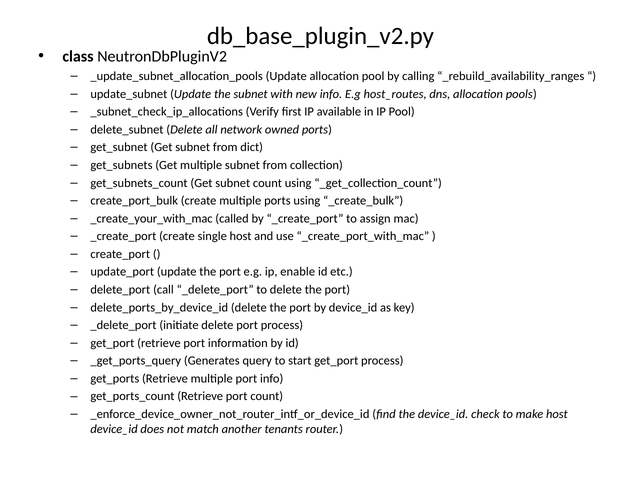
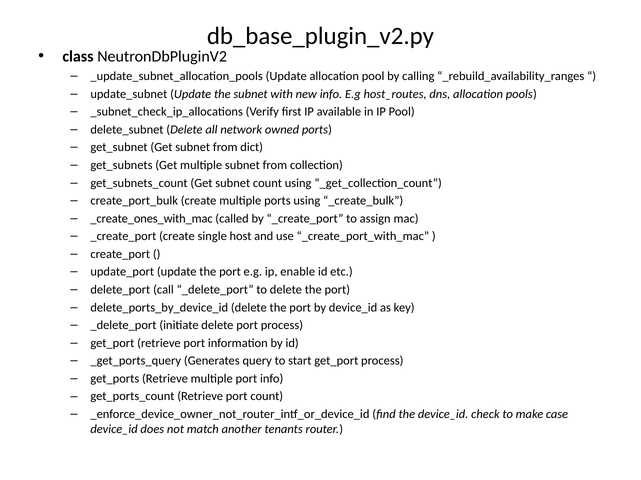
_create_your_with_mac: _create_your_with_mac -> _create_ones_with_mac
make host: host -> case
